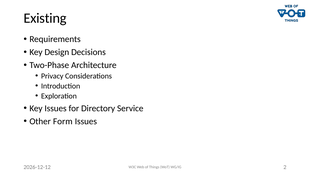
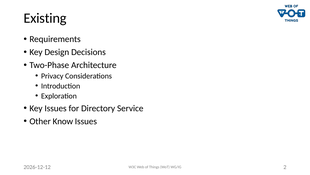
Form: Form -> Know
